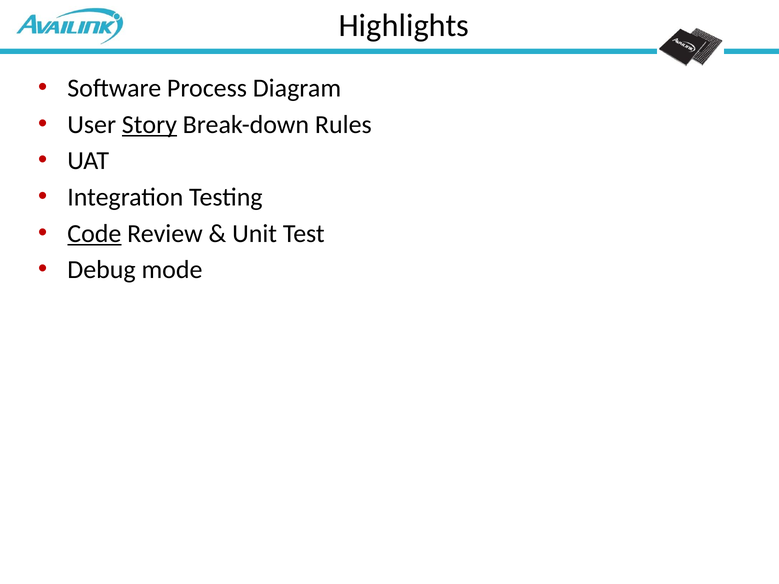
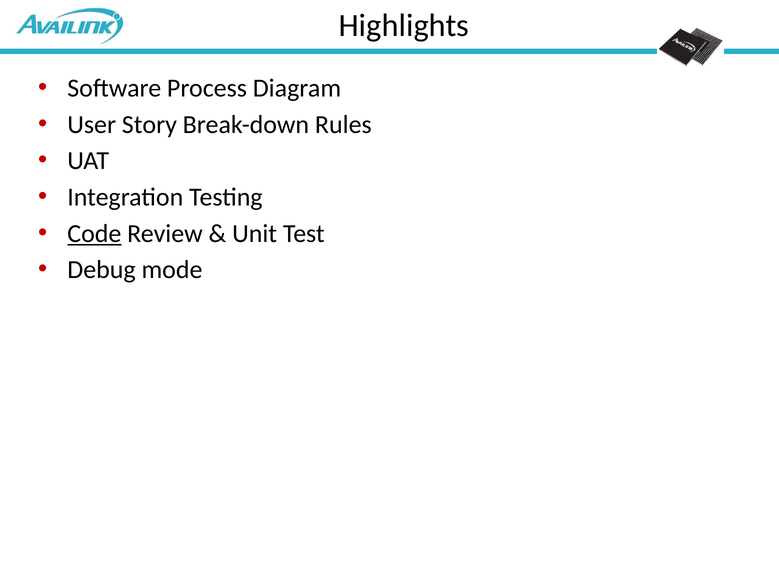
Story underline: present -> none
